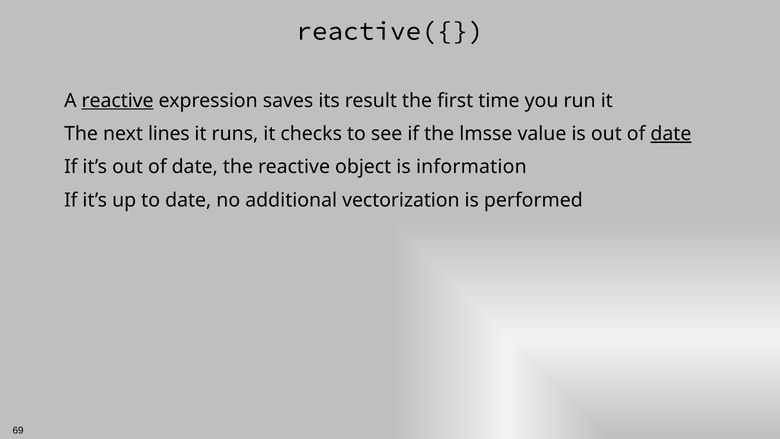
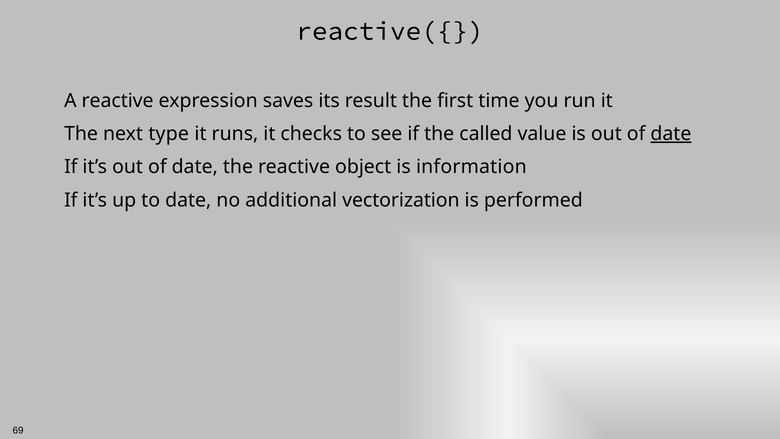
reactive at (118, 101) underline: present -> none
lines: lines -> type
lmsse: lmsse -> called
